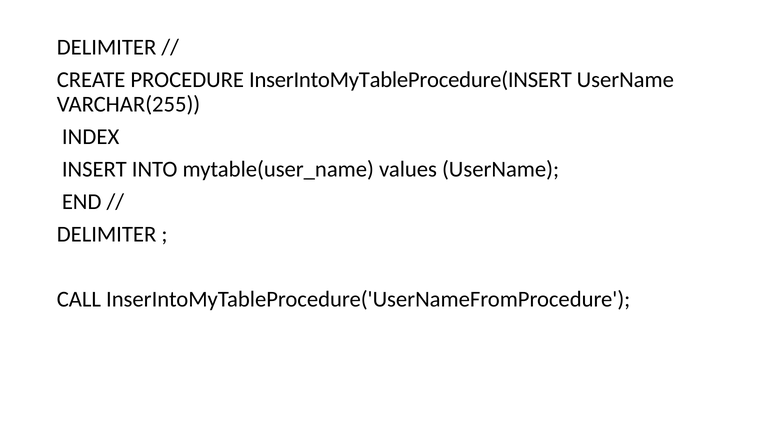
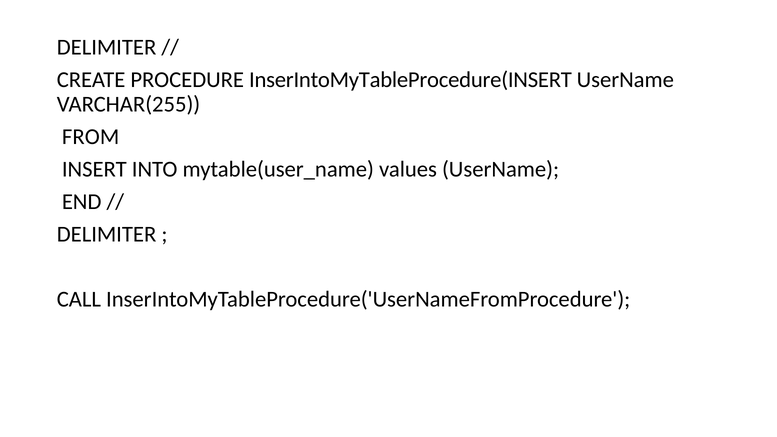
INDEX: INDEX -> FROM
